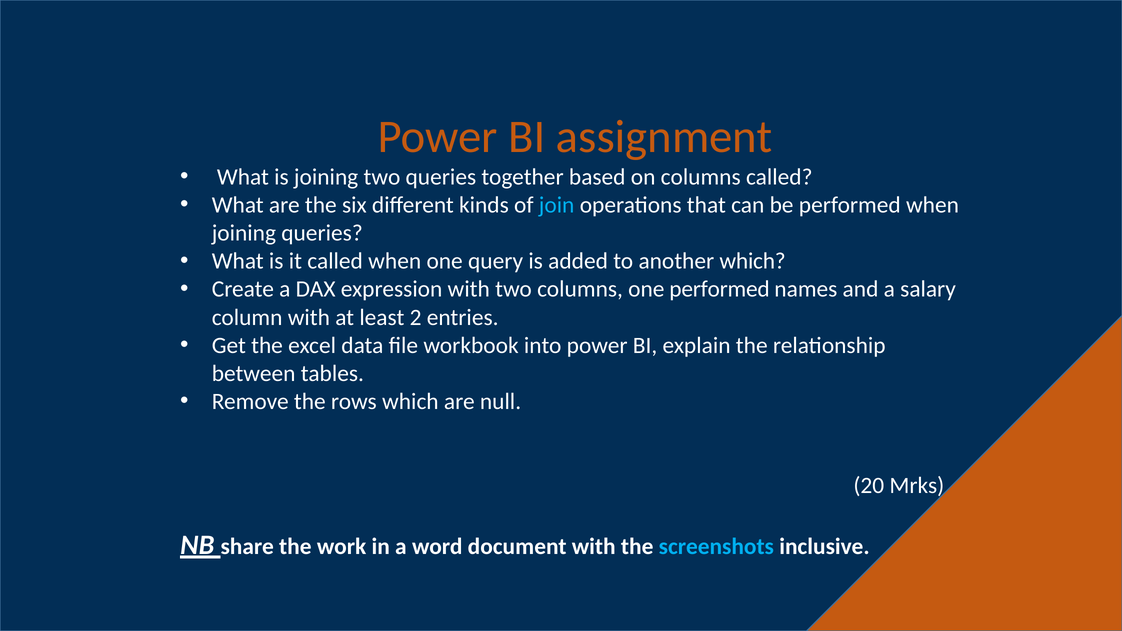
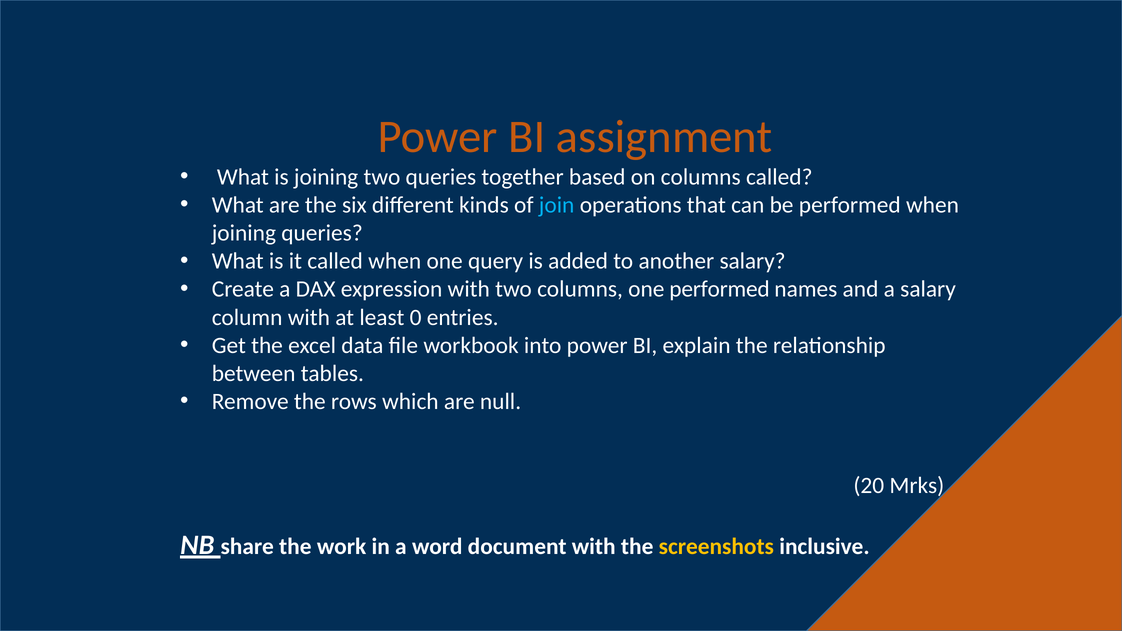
another which: which -> salary
2: 2 -> 0
screenshots colour: light blue -> yellow
